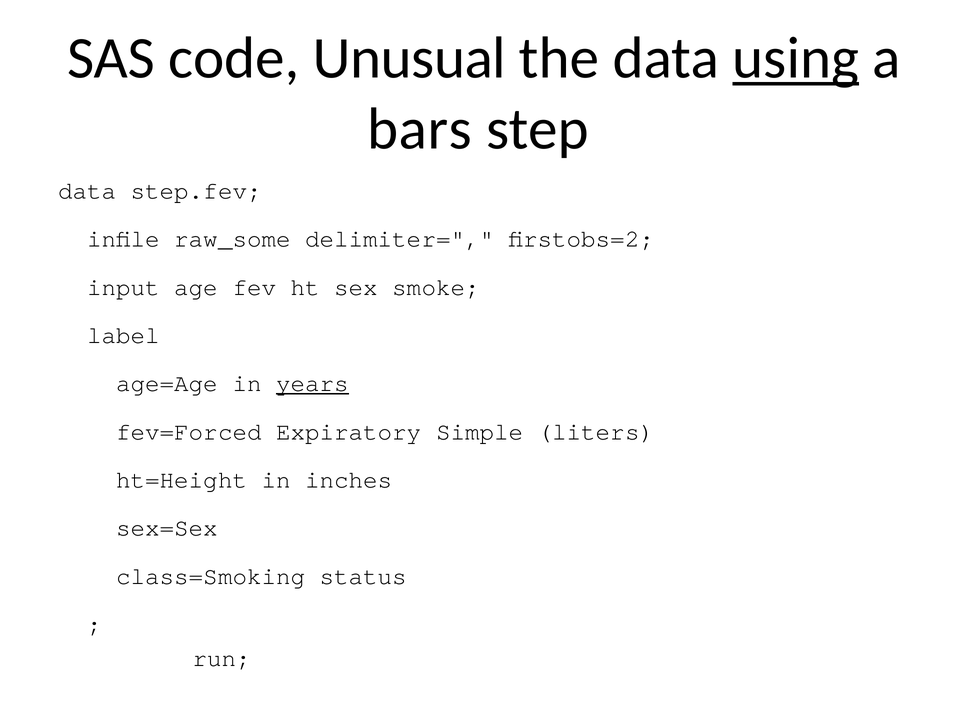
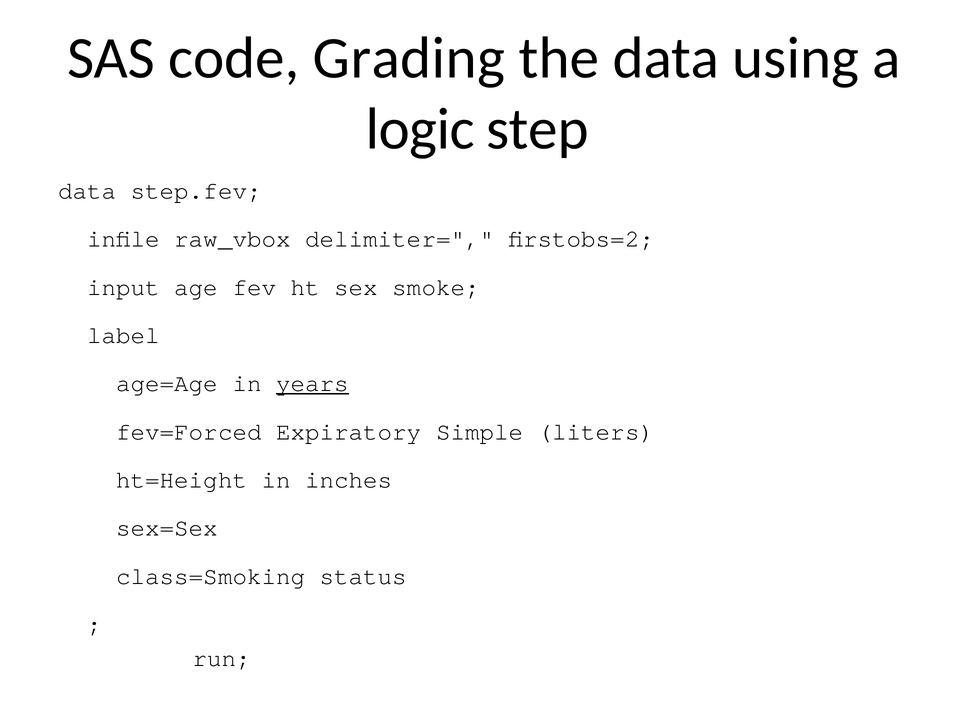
Unusual: Unusual -> Grading
using underline: present -> none
bars: bars -> logic
raw_some: raw_some -> raw_vbox
